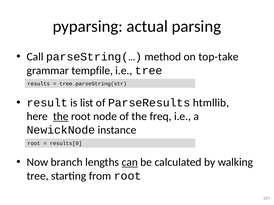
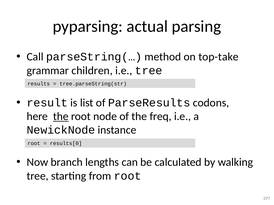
tempfile: tempfile -> children
htmllib: htmllib -> codons
can underline: present -> none
